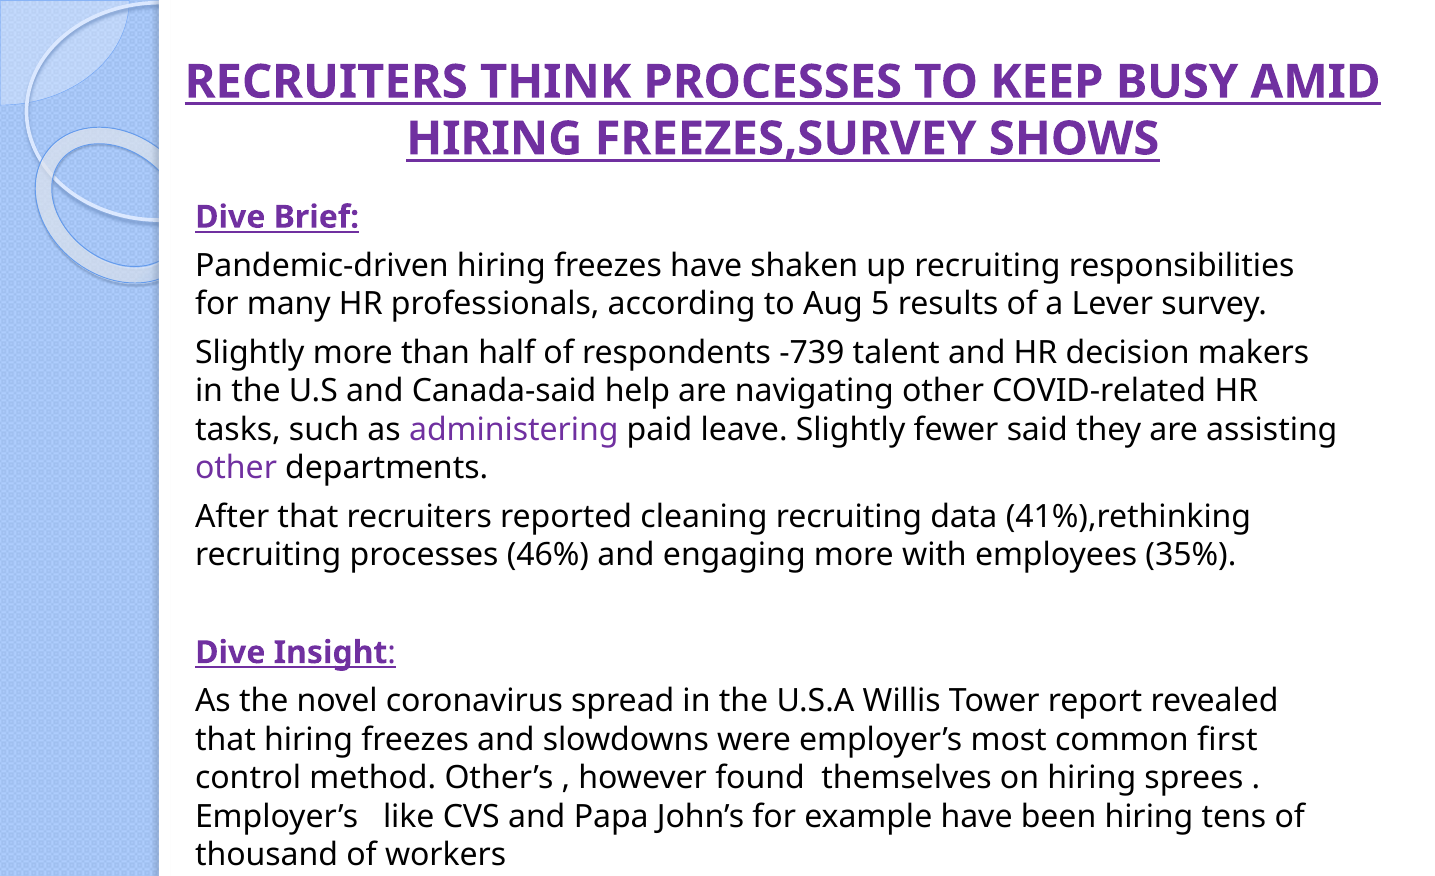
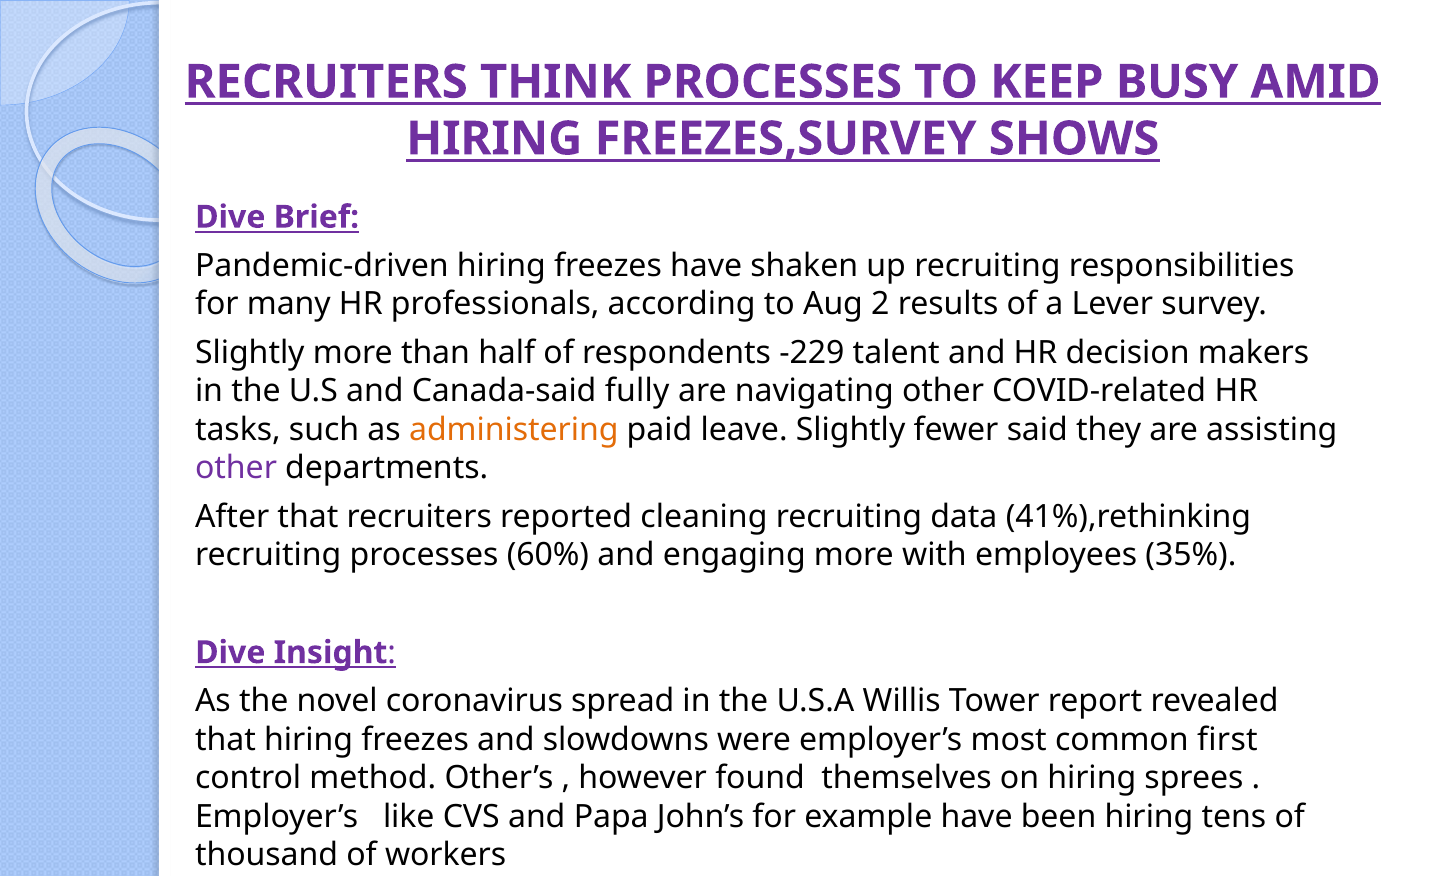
5: 5 -> 2
-739: -739 -> -229
help: help -> fully
administering colour: purple -> orange
46%: 46% -> 60%
